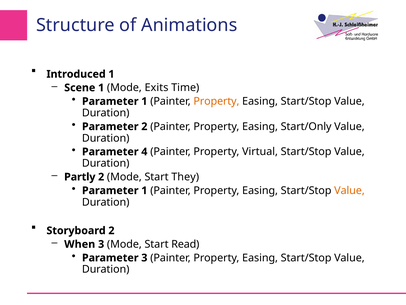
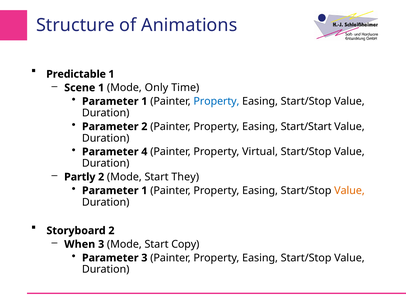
Introduced: Introduced -> Predictable
Exits: Exits -> Only
Property at (216, 101) colour: orange -> blue
Start/Only: Start/Only -> Start/Start
Read: Read -> Copy
